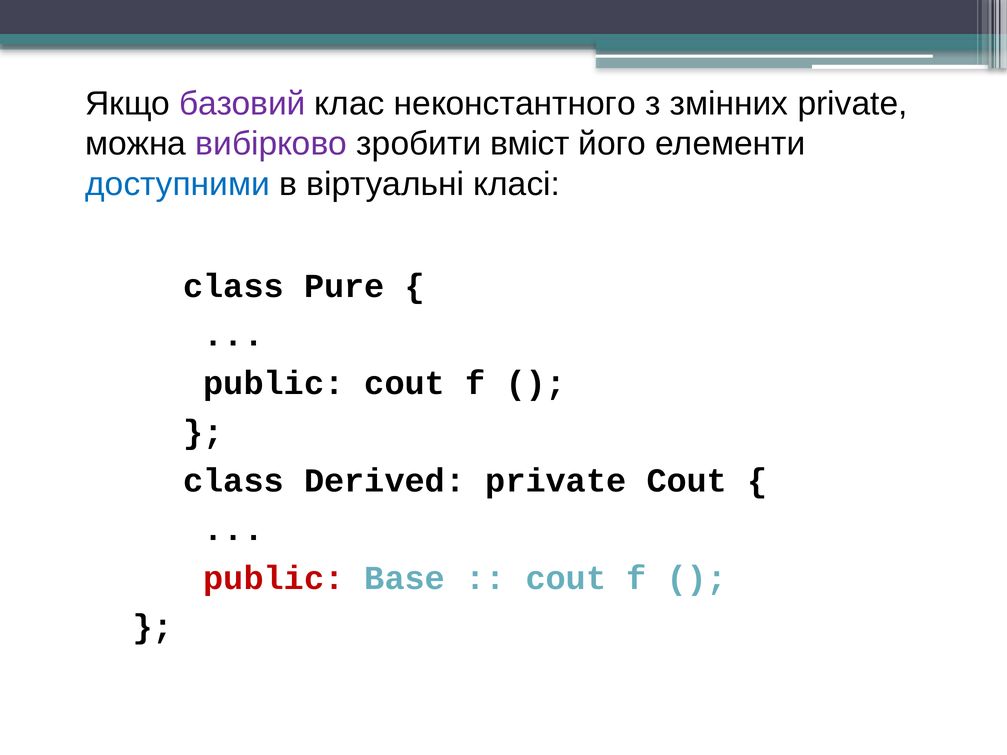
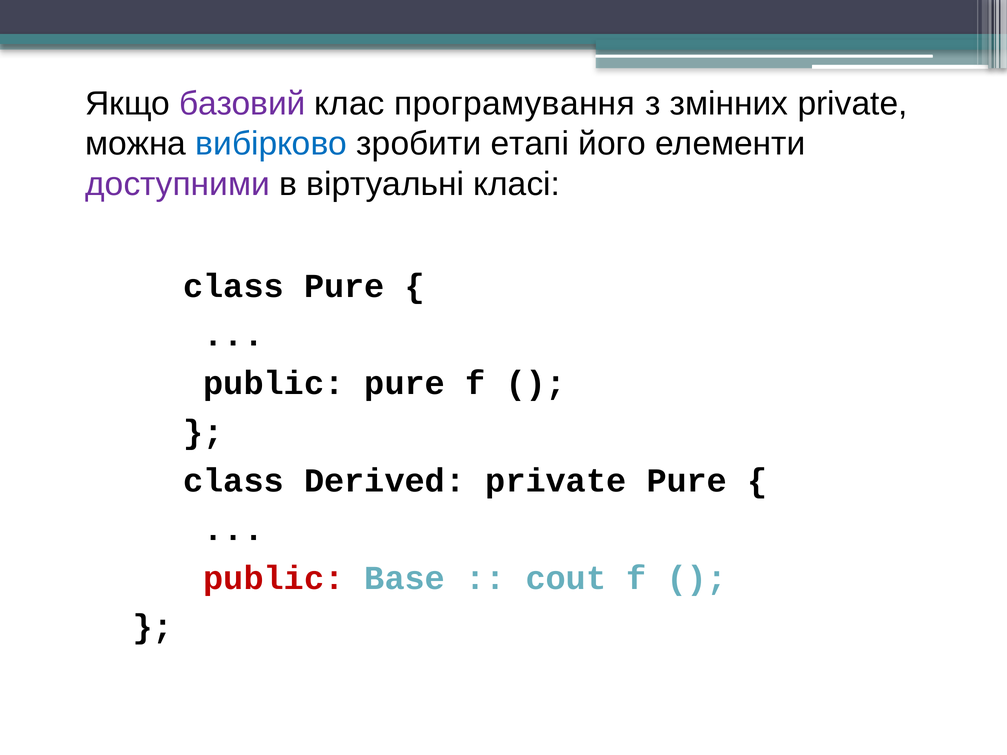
неконстантного: неконстантного -> програмування
вибірково colour: purple -> blue
вміст: вміст -> етапі
доступними colour: blue -> purple
public cout: cout -> pure
private Cout: Cout -> Pure
